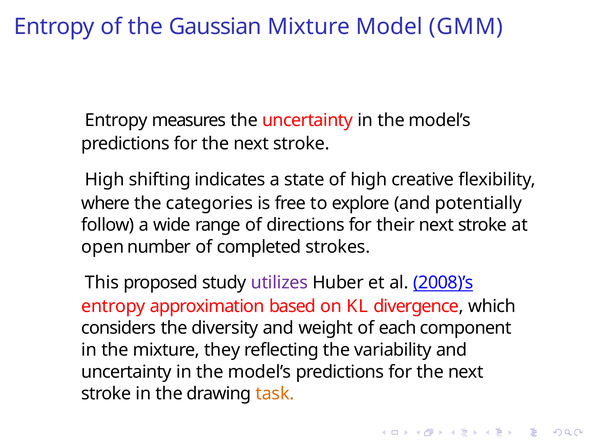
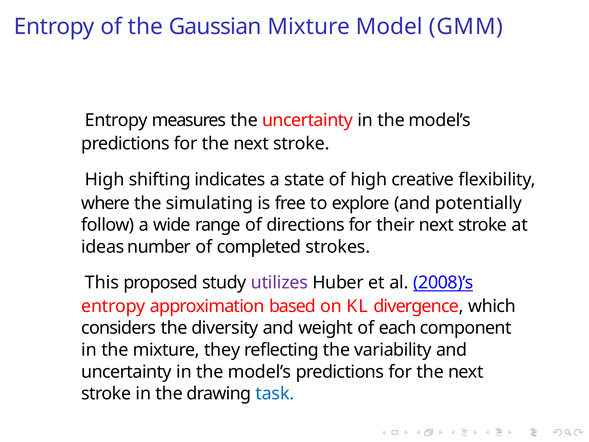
categories: categories -> simulating
open: open -> ideas
task colour: orange -> blue
